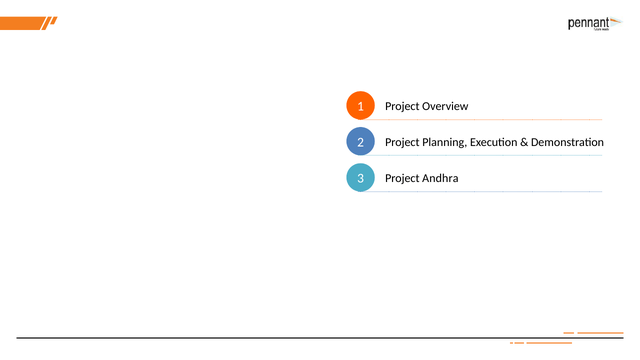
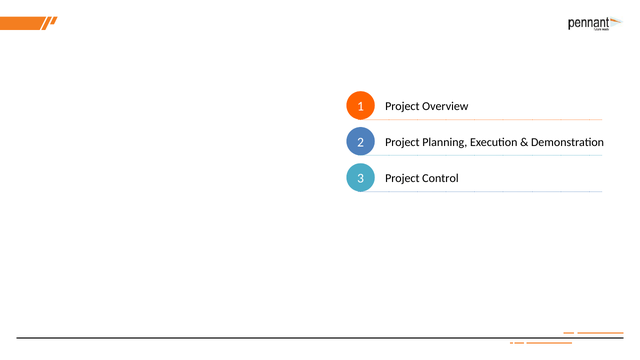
Andhra: Andhra -> Control
